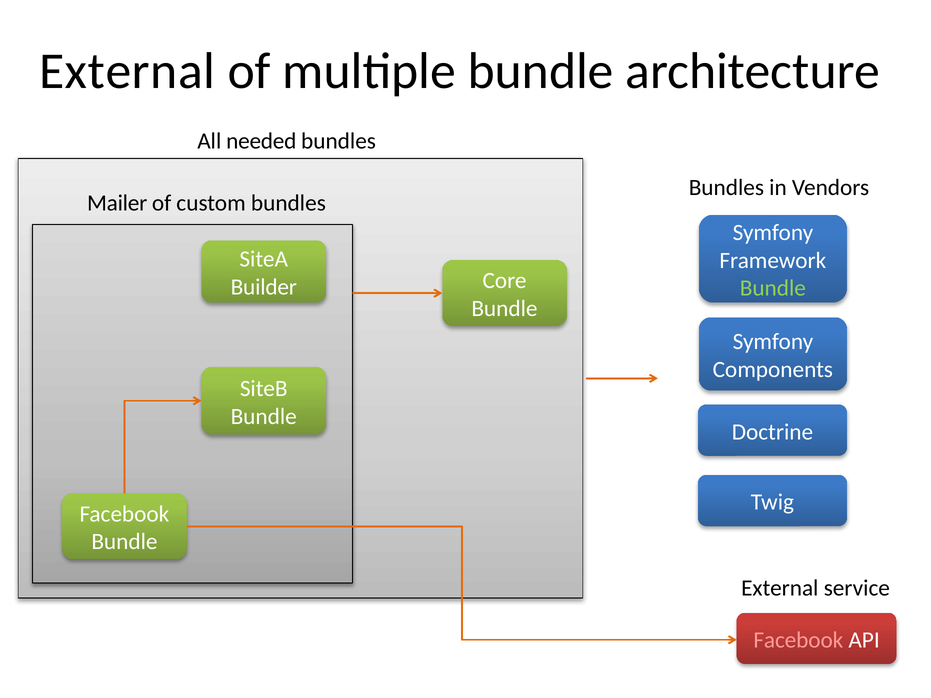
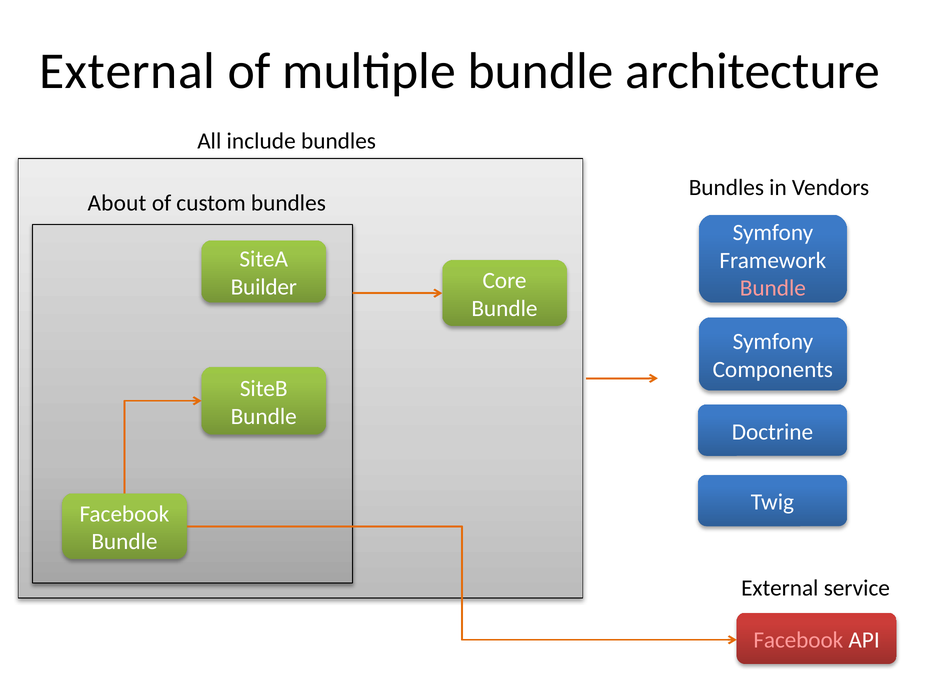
needed: needed -> include
Mailer: Mailer -> About
Bundle at (773, 288) colour: light green -> pink
